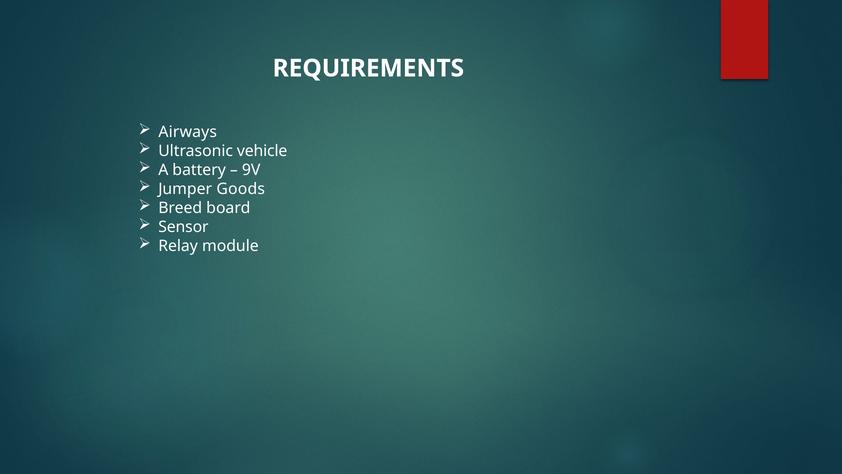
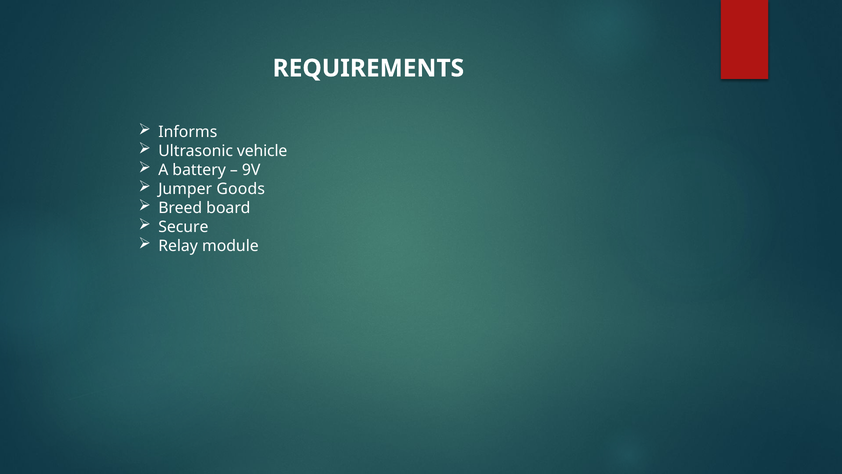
Airways: Airways -> Informs
Sensor: Sensor -> Secure
